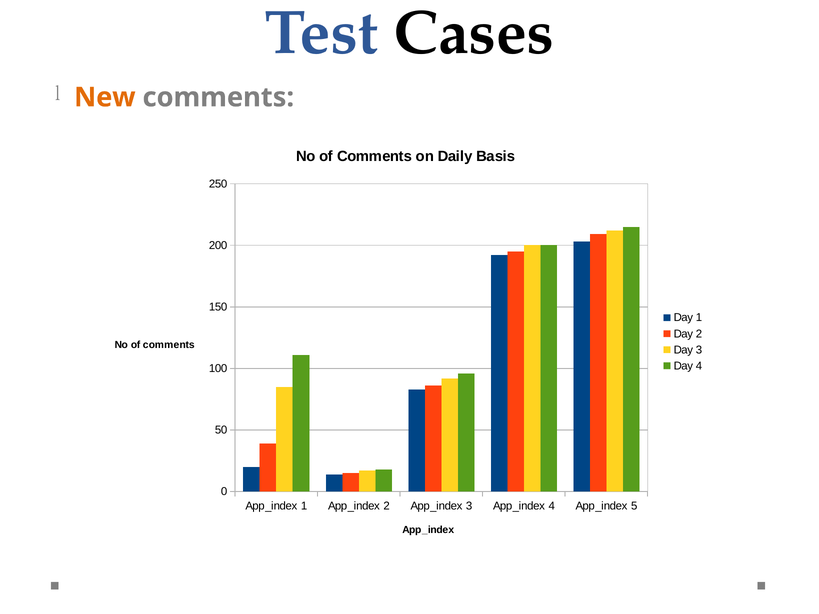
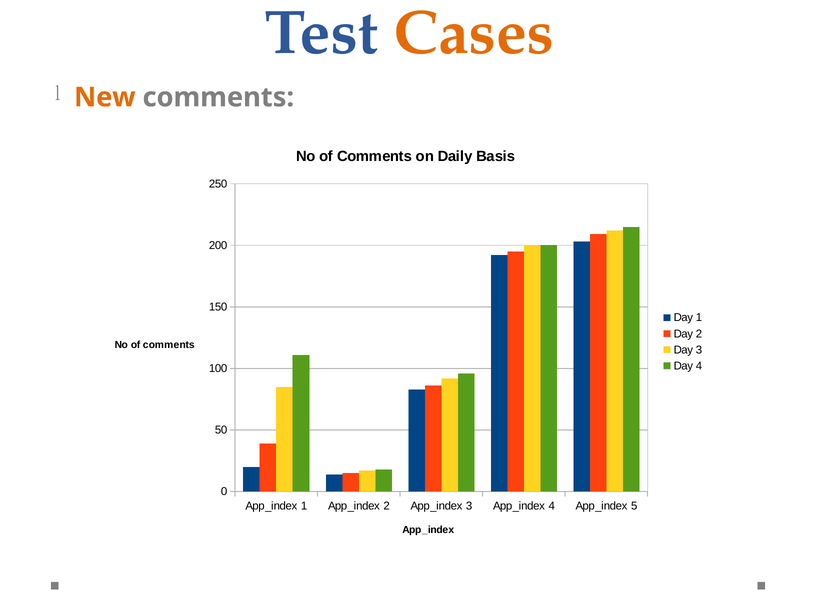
Cases colour: black -> orange
